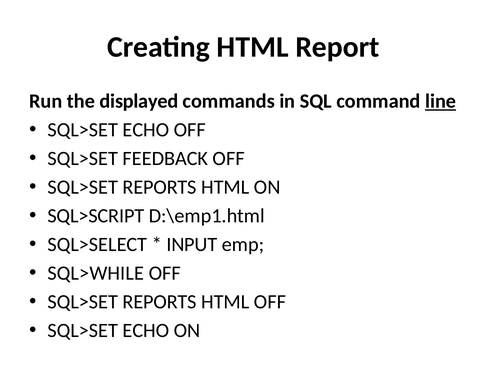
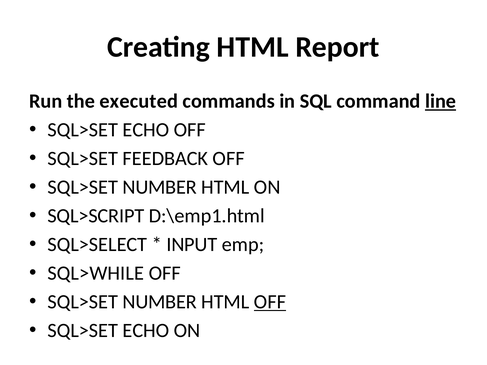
displayed: displayed -> executed
REPORTS at (160, 187): REPORTS -> NUMBER
REPORTS at (160, 302): REPORTS -> NUMBER
OFF at (270, 302) underline: none -> present
